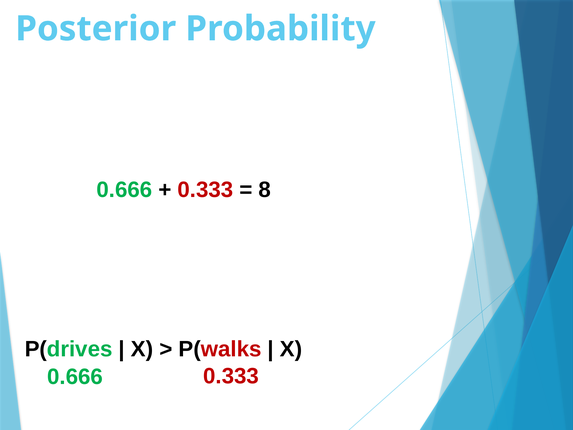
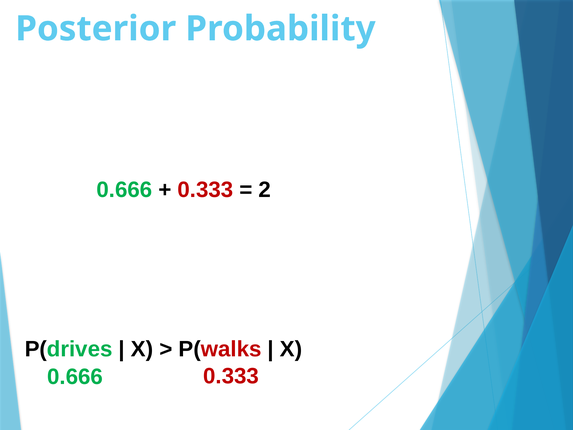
8: 8 -> 2
